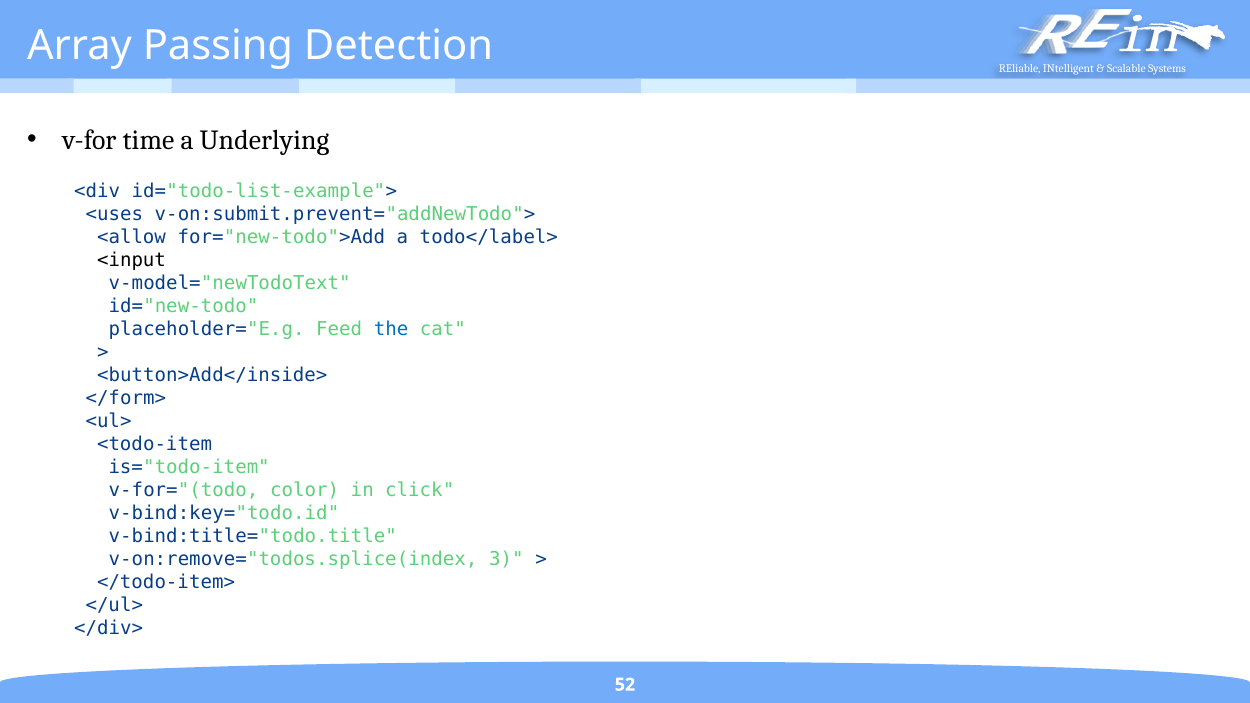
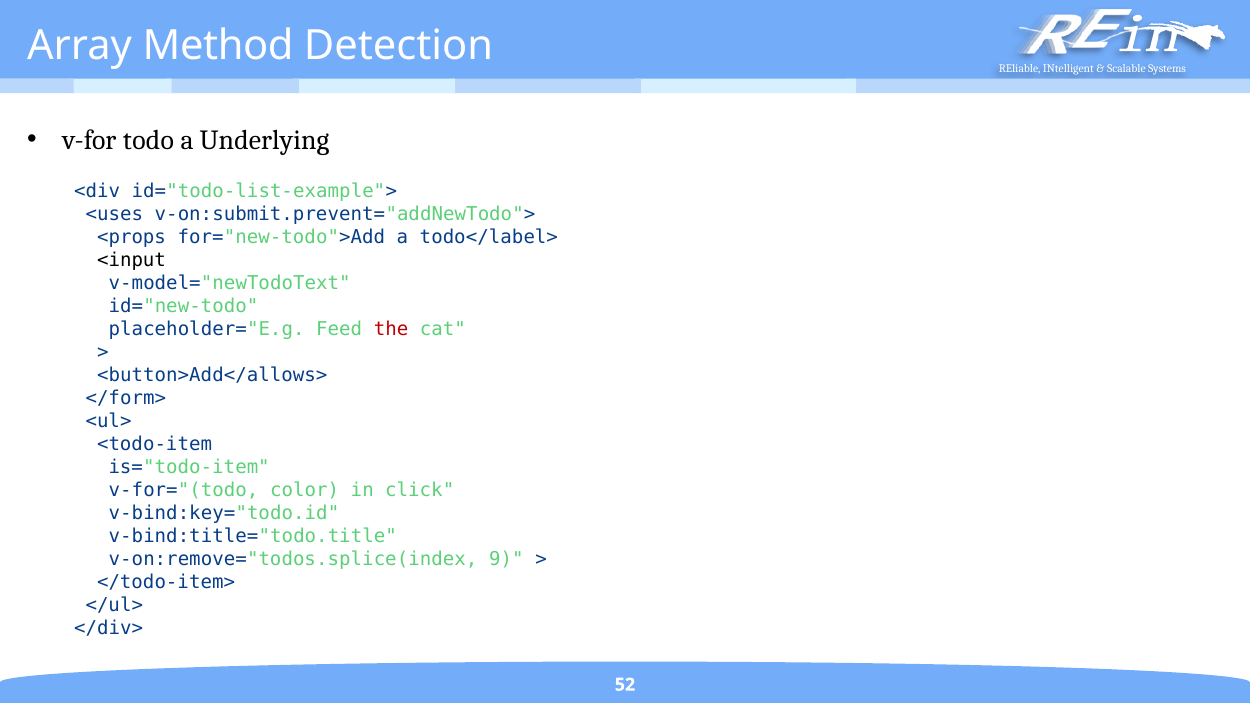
Passing: Passing -> Method
time: time -> todo
<allow: <allow -> <props
the colour: blue -> red
<button>Add</inside>: <button>Add</inside> -> <button>Add</allows>
3: 3 -> 9
